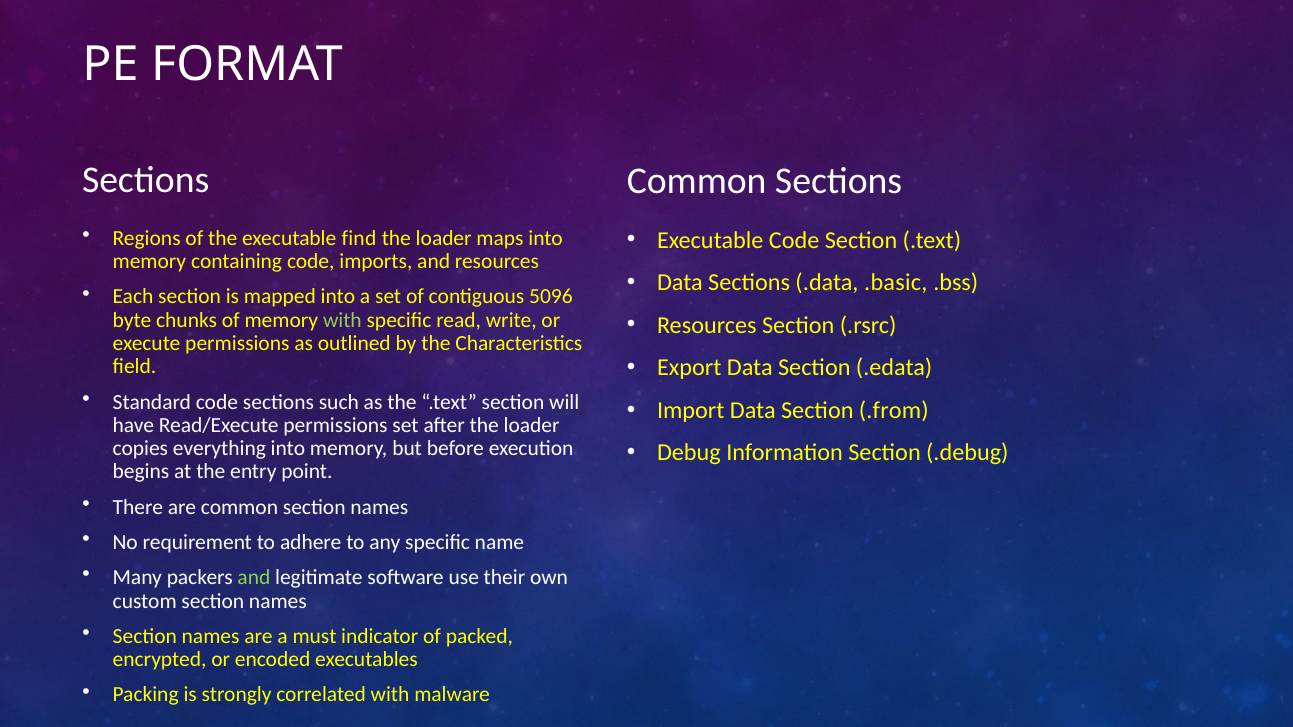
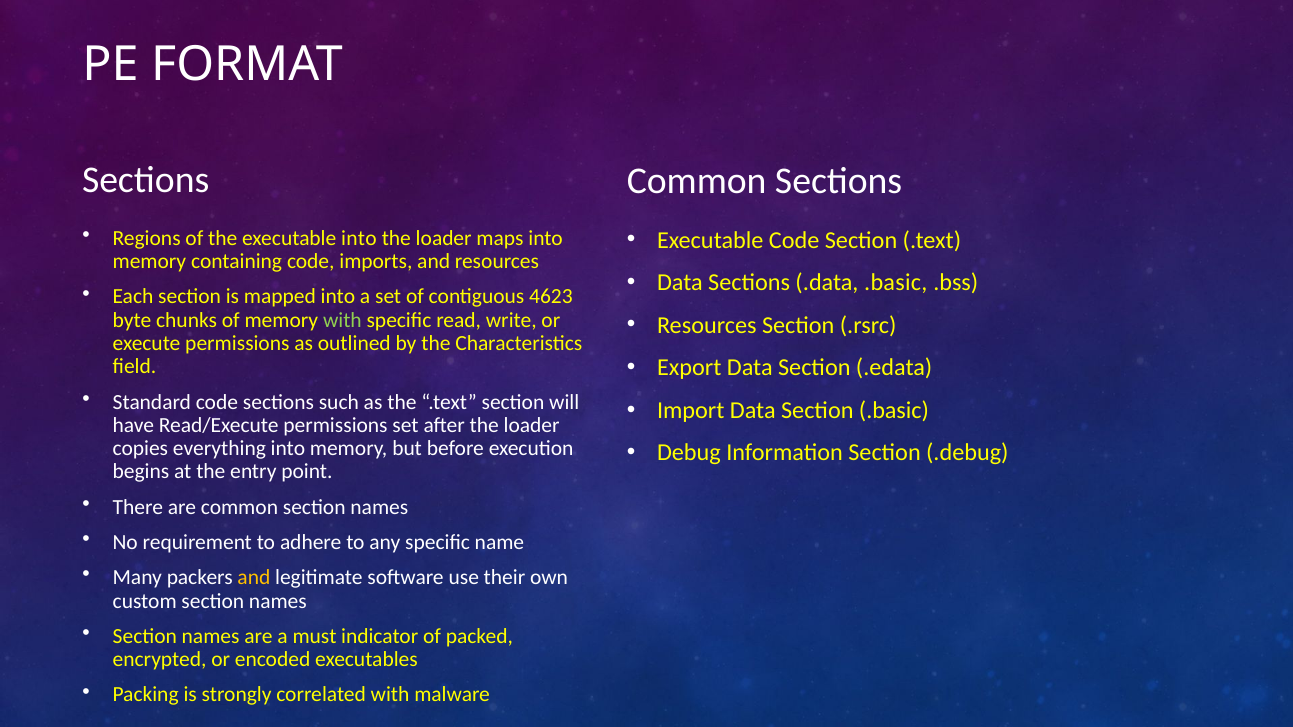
executable find: find -> into
5096: 5096 -> 4623
Section .from: .from -> .basic
and at (254, 578) colour: light green -> yellow
